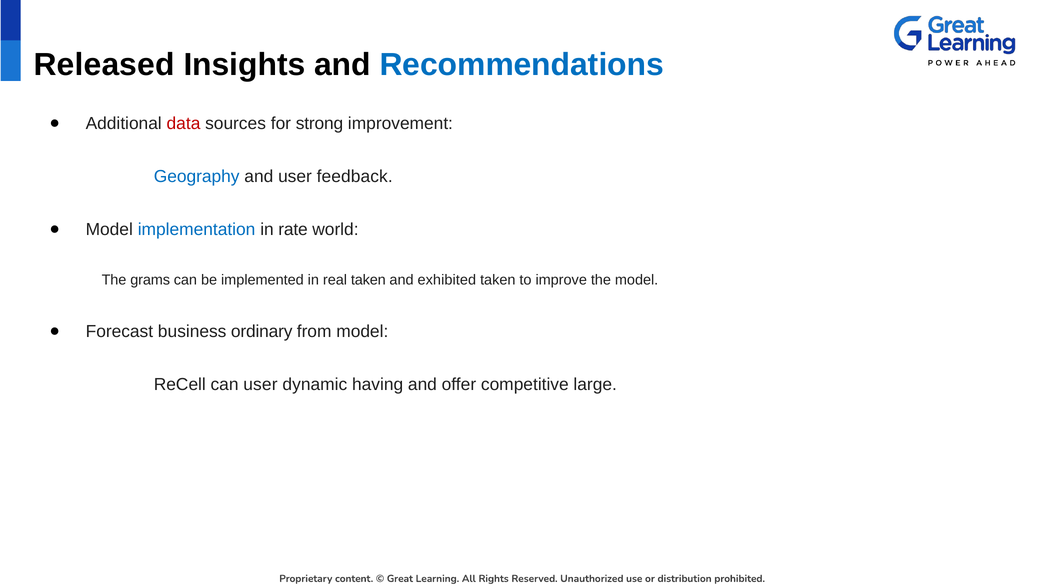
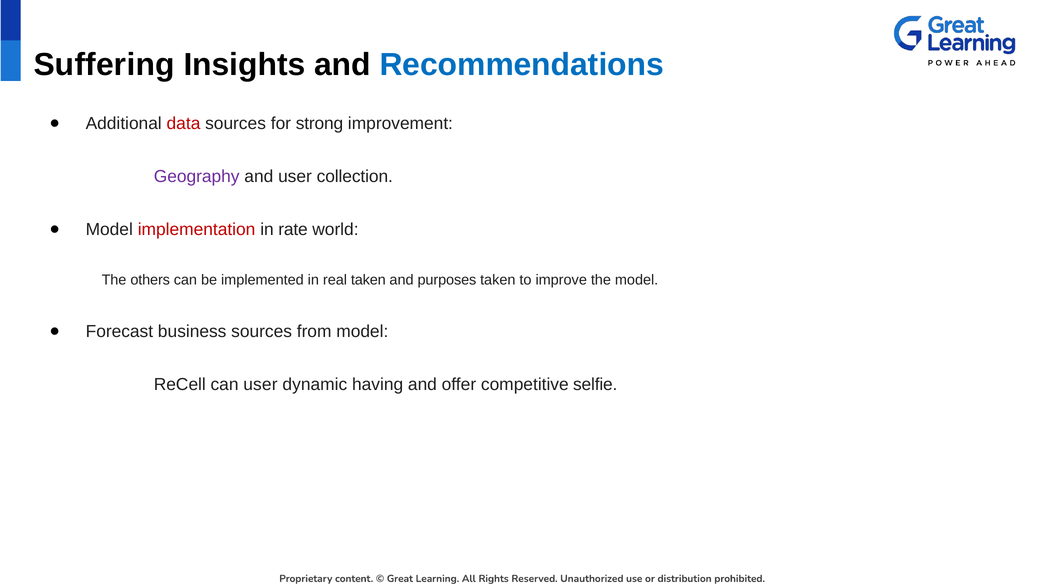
Released: Released -> Suffering
Geography colour: blue -> purple
feedback: feedback -> collection
implementation colour: blue -> red
grams: grams -> others
exhibited: exhibited -> purposes
business ordinary: ordinary -> sources
large: large -> selfie
